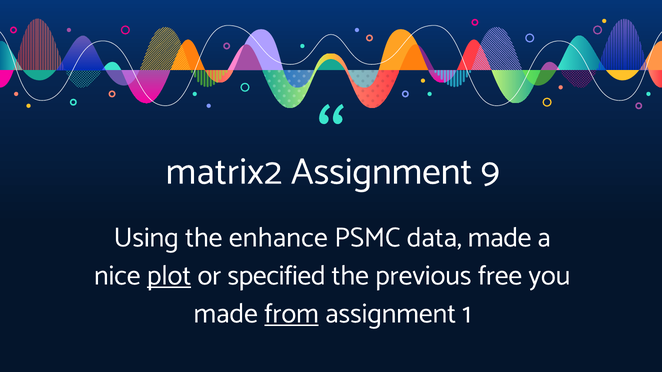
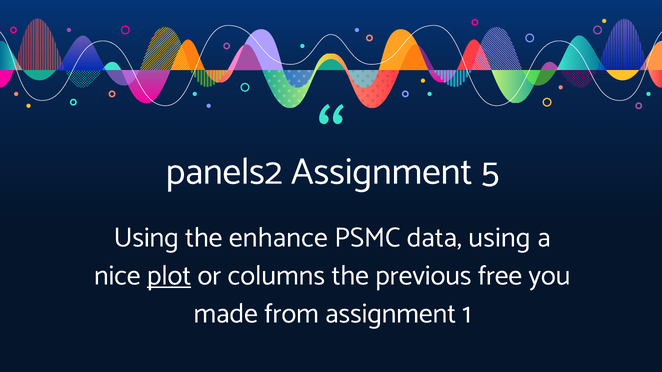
matrix2: matrix2 -> panels2
9: 9 -> 5
data made: made -> using
specified: specified -> columns
from underline: present -> none
